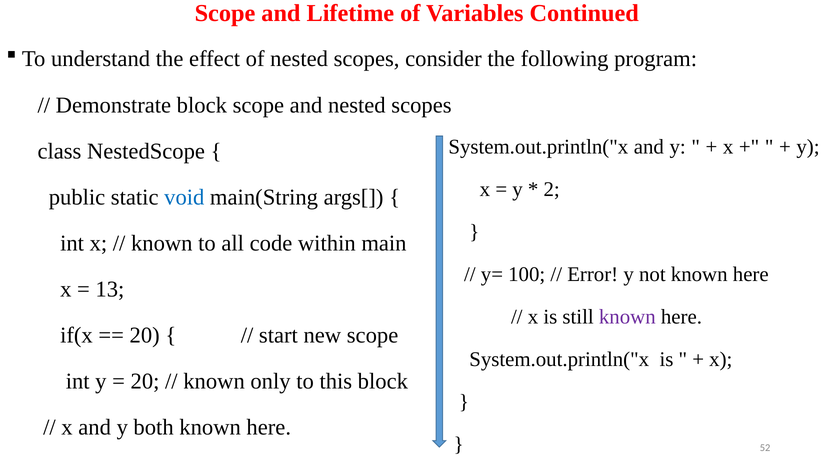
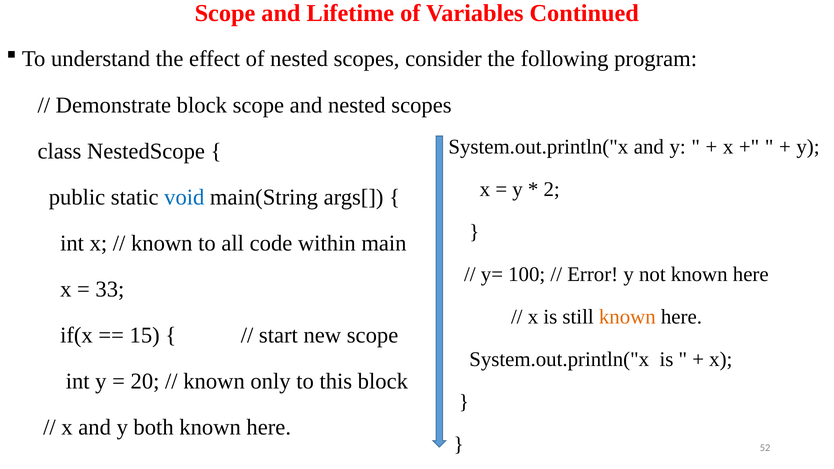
13: 13 -> 33
known at (627, 317) colour: purple -> orange
20 at (145, 335): 20 -> 15
